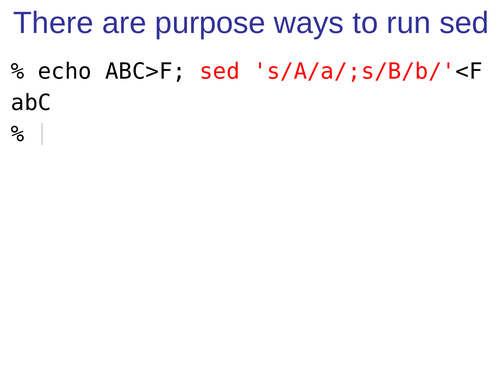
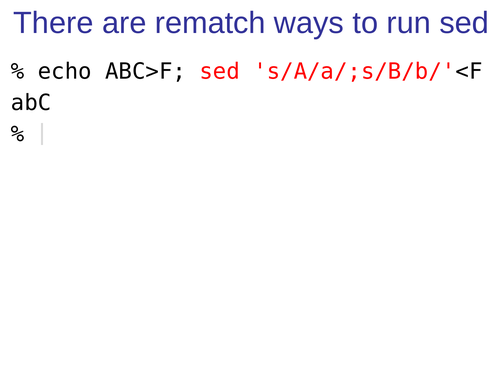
purpose: purpose -> rematch
